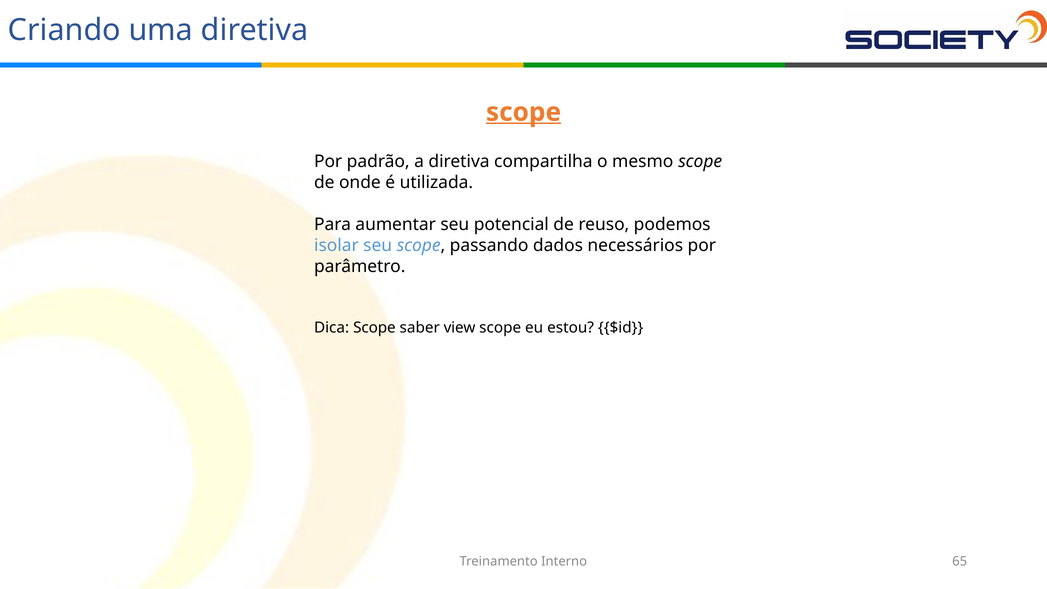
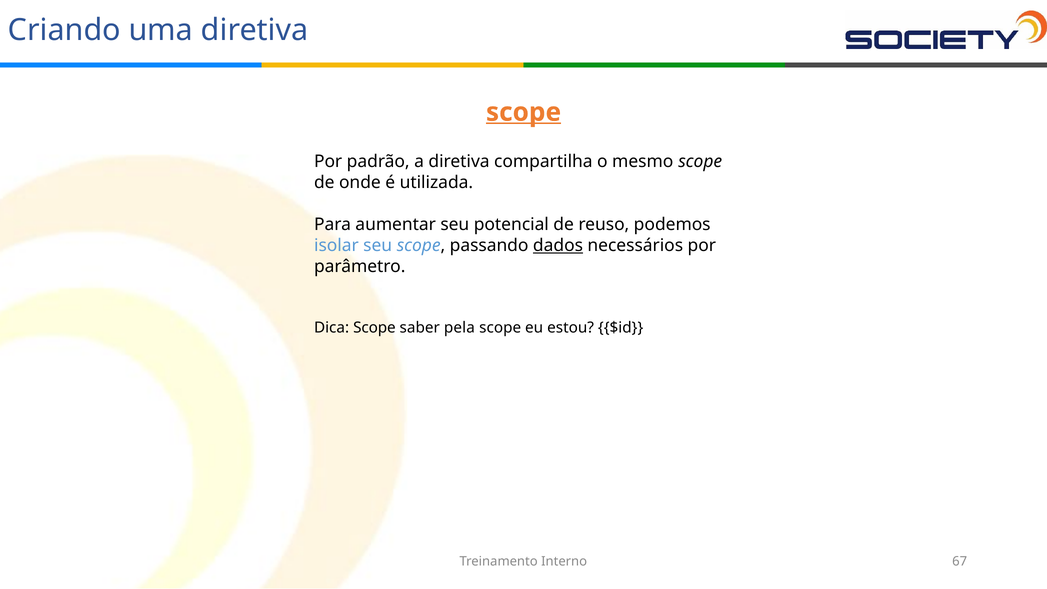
dados underline: none -> present
view: view -> pela
65: 65 -> 67
